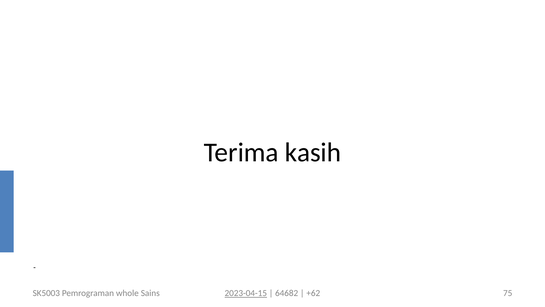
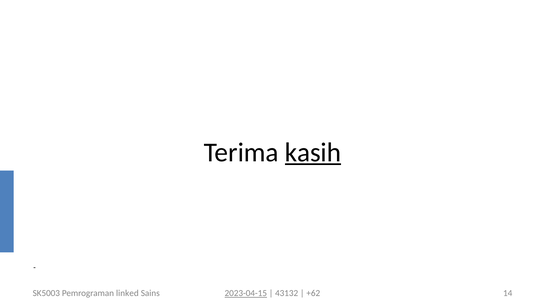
kasih underline: none -> present
whole: whole -> linked
64682: 64682 -> 43132
75: 75 -> 14
